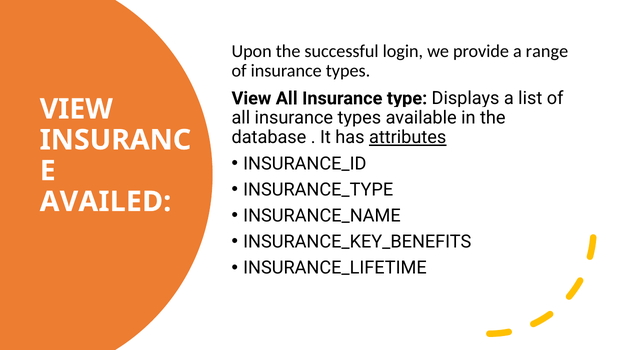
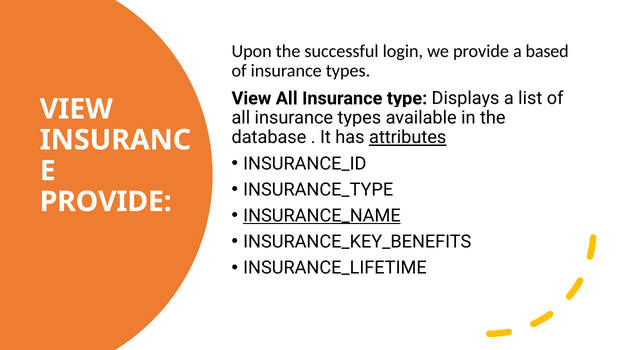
range: range -> based
AVAILED at (105, 202): AVAILED -> PROVIDE
INSURANCE_NAME underline: none -> present
